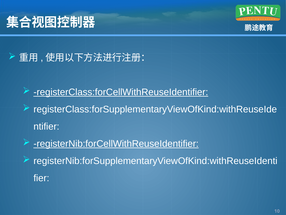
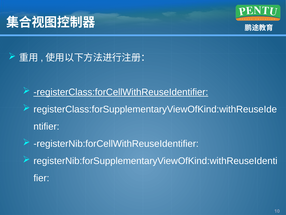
registerNib:forCellWithReuseIdentifier underline: present -> none
